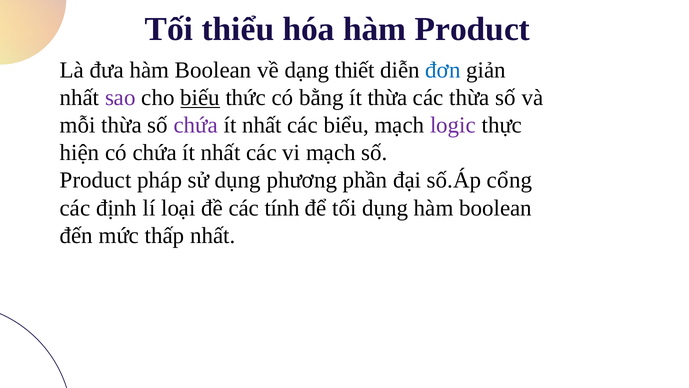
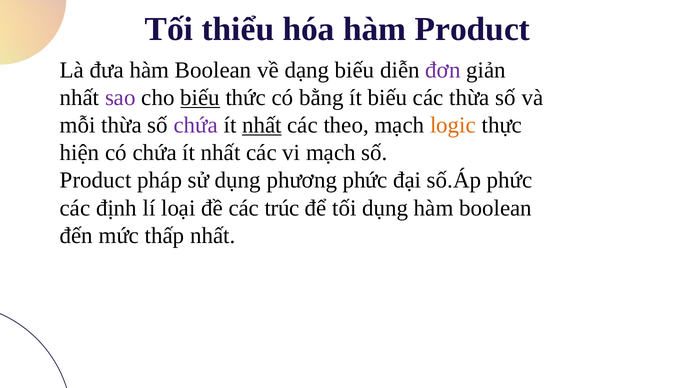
dạng thiết: thiết -> biếu
đơn colour: blue -> purple
ít thừa: thừa -> biếu
nhất at (262, 125) underline: none -> present
biểu: biểu -> theo
logic colour: purple -> orange
phương phần: phần -> phức
số.Áp cổng: cổng -> phức
tính: tính -> trúc
